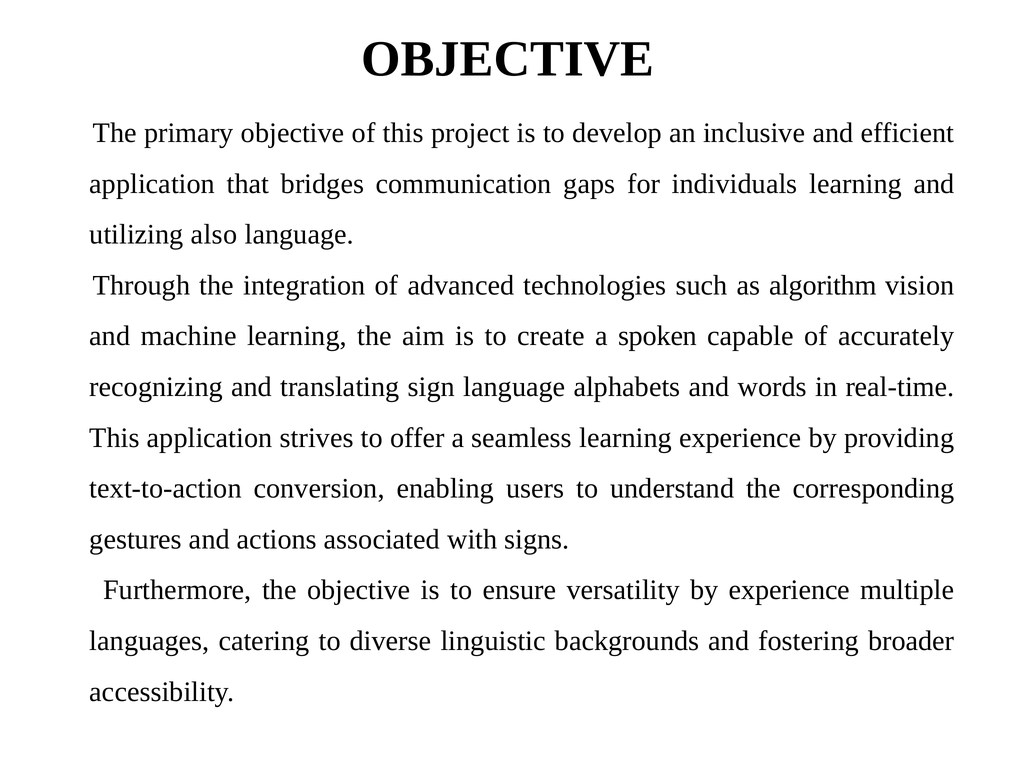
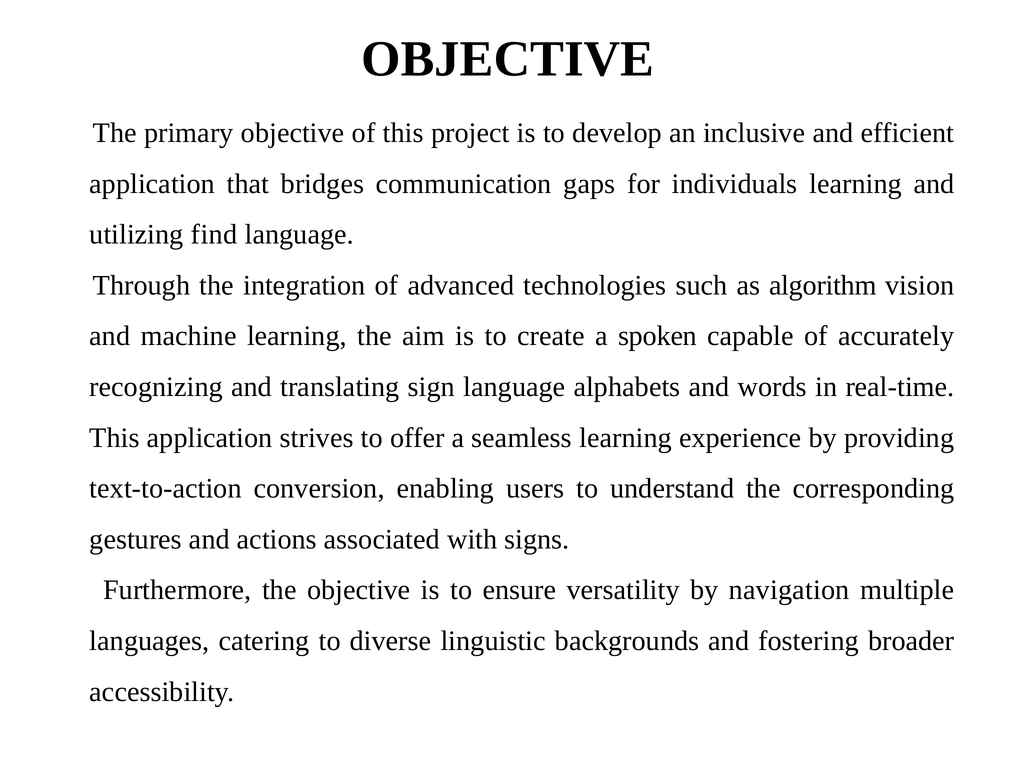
also: also -> find
by experience: experience -> navigation
